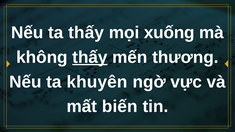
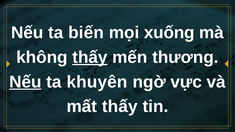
ta thấy: thấy -> biến
Nếu at (25, 82) underline: none -> present
mất biến: biến -> thấy
